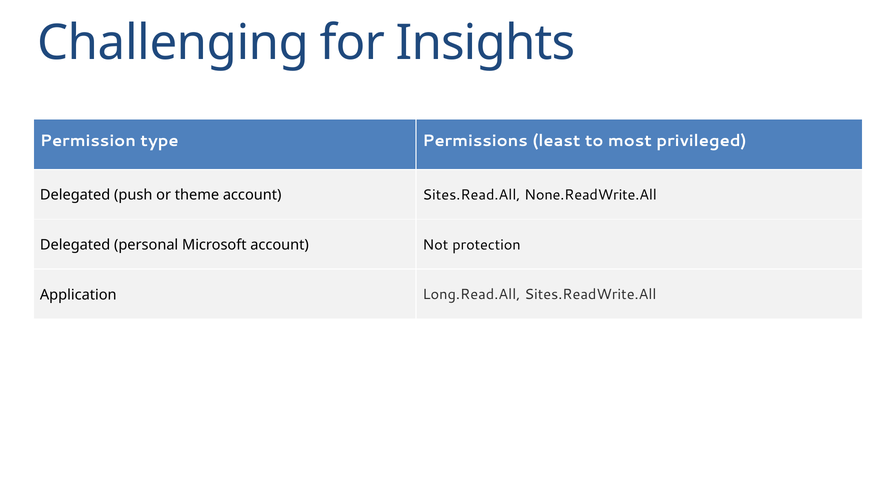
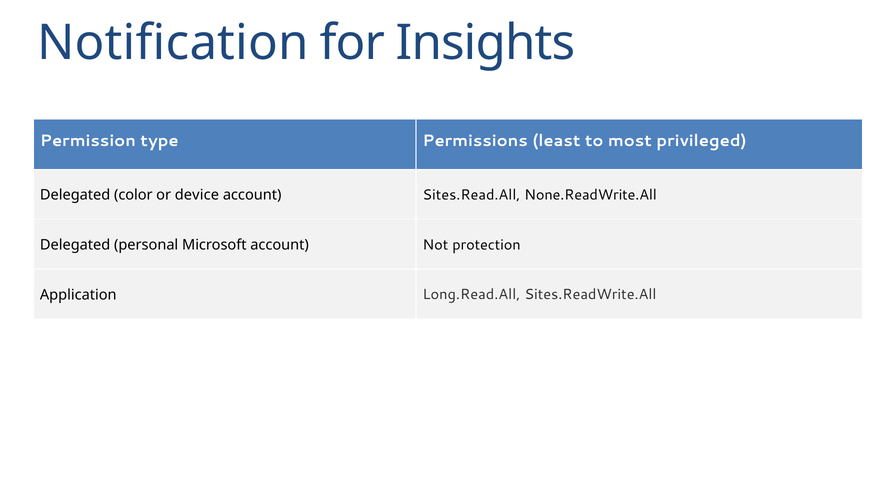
Challenging: Challenging -> Notification
push: push -> color
theme: theme -> device
